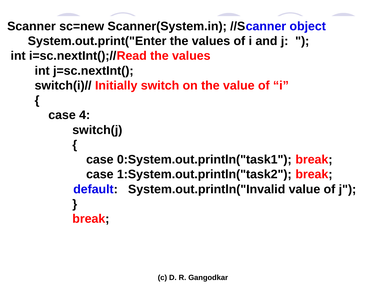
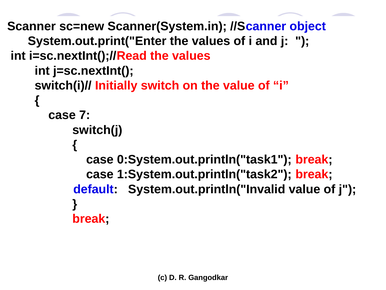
4: 4 -> 7
